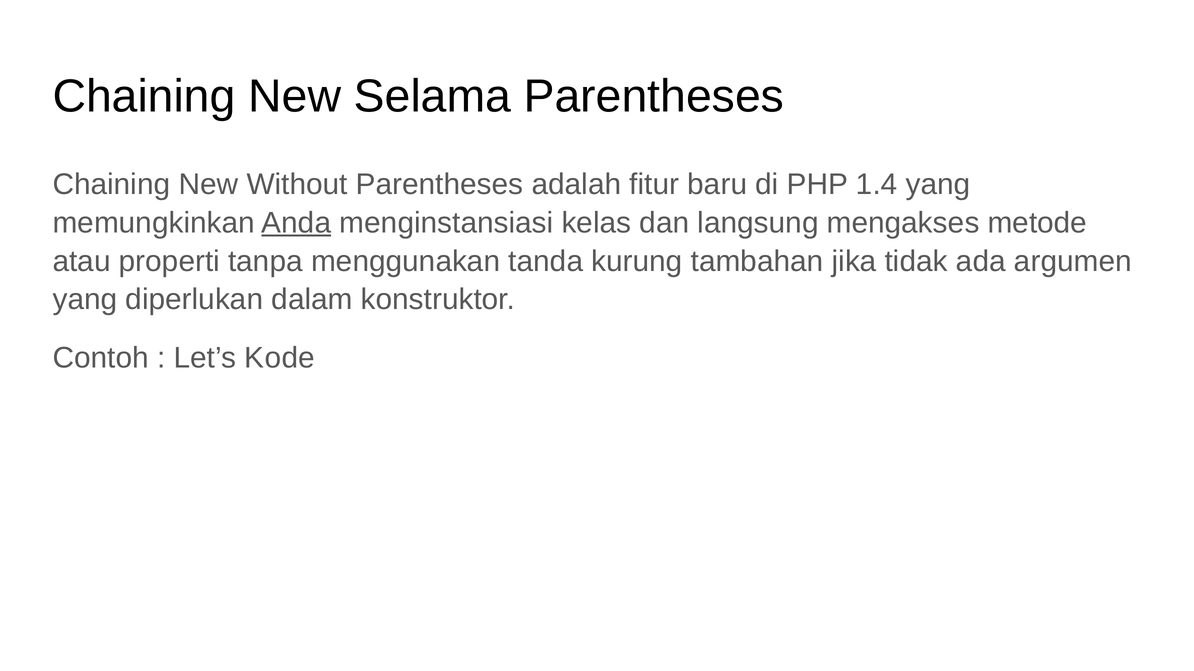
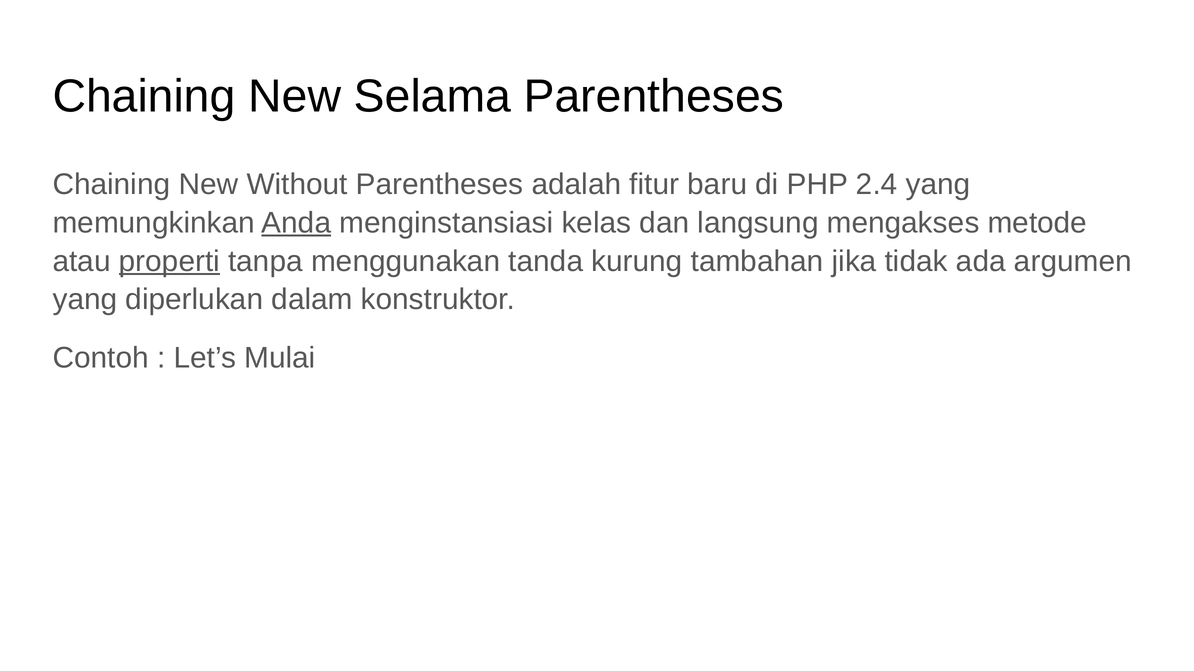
1.4: 1.4 -> 2.4
properti underline: none -> present
Kode: Kode -> Mulai
